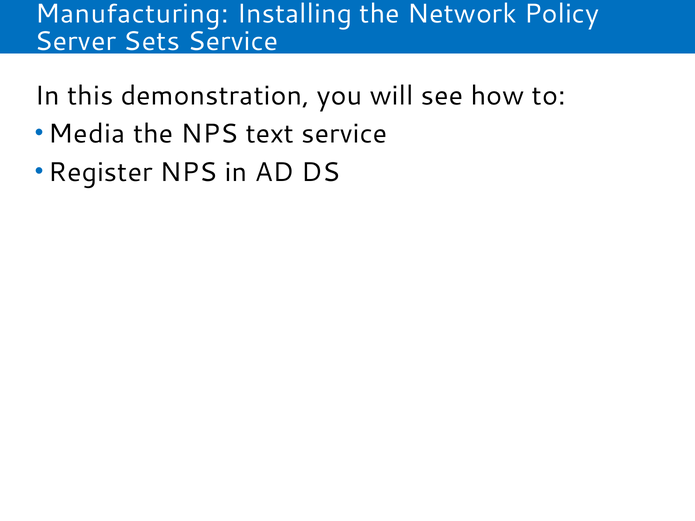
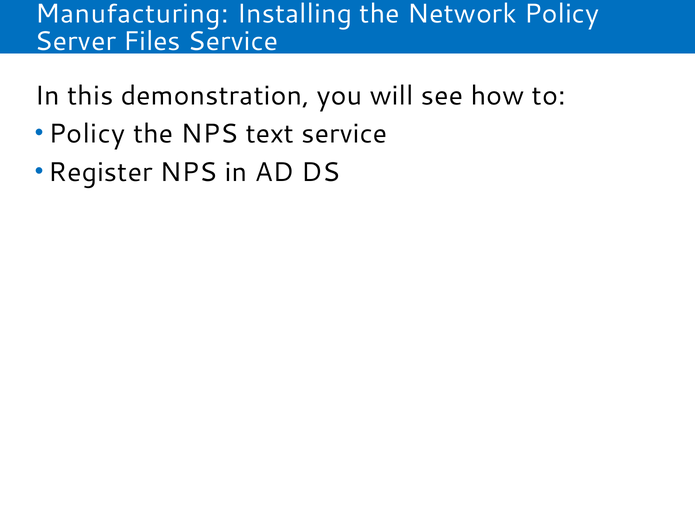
Sets: Sets -> Files
Media at (87, 134): Media -> Policy
